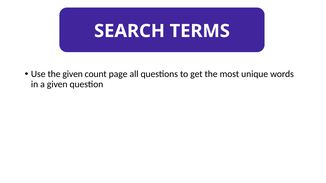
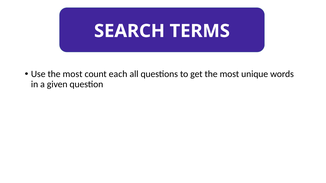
Use the given: given -> most
page: page -> each
